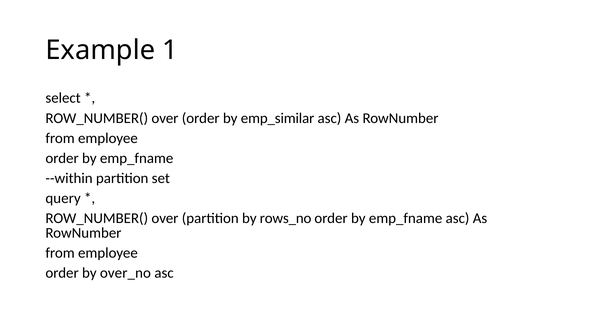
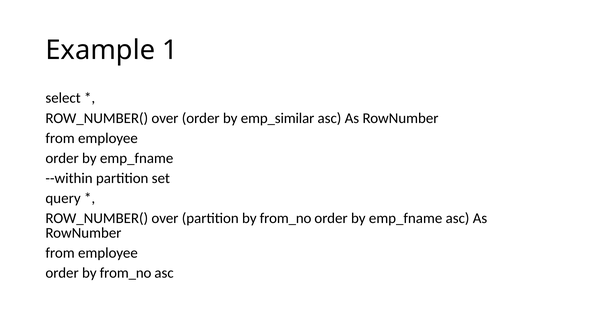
partition by rows_no: rows_no -> from_no
order by over_no: over_no -> from_no
